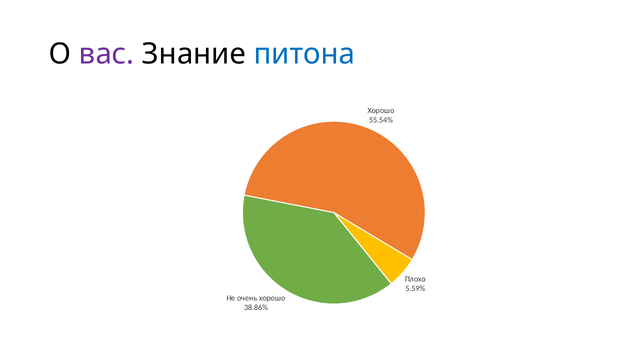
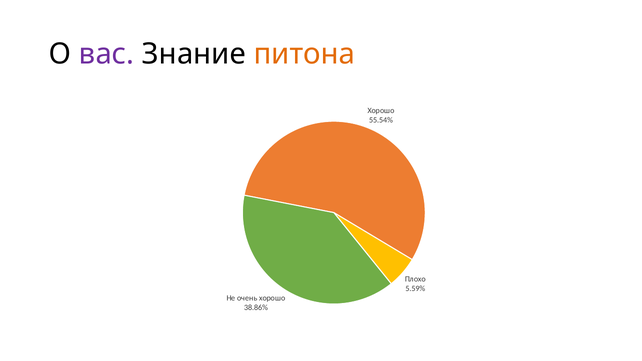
питона colour: blue -> orange
